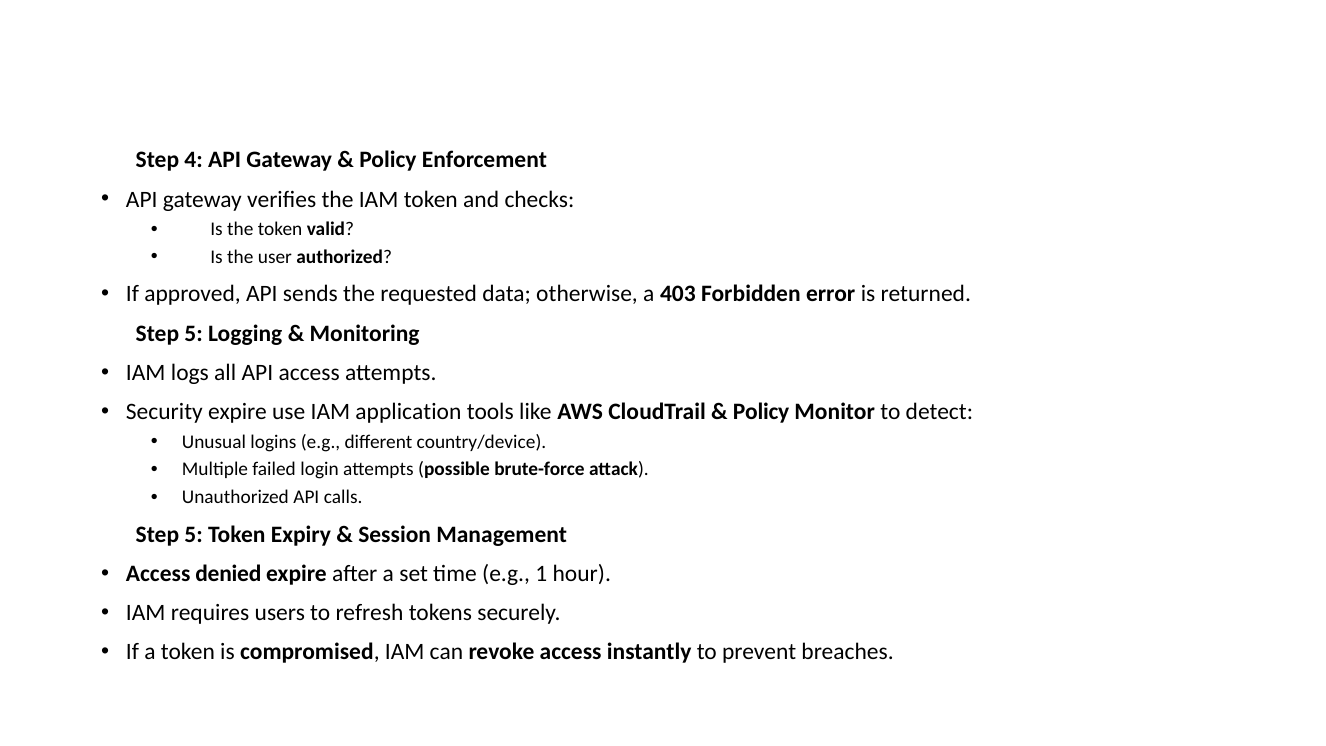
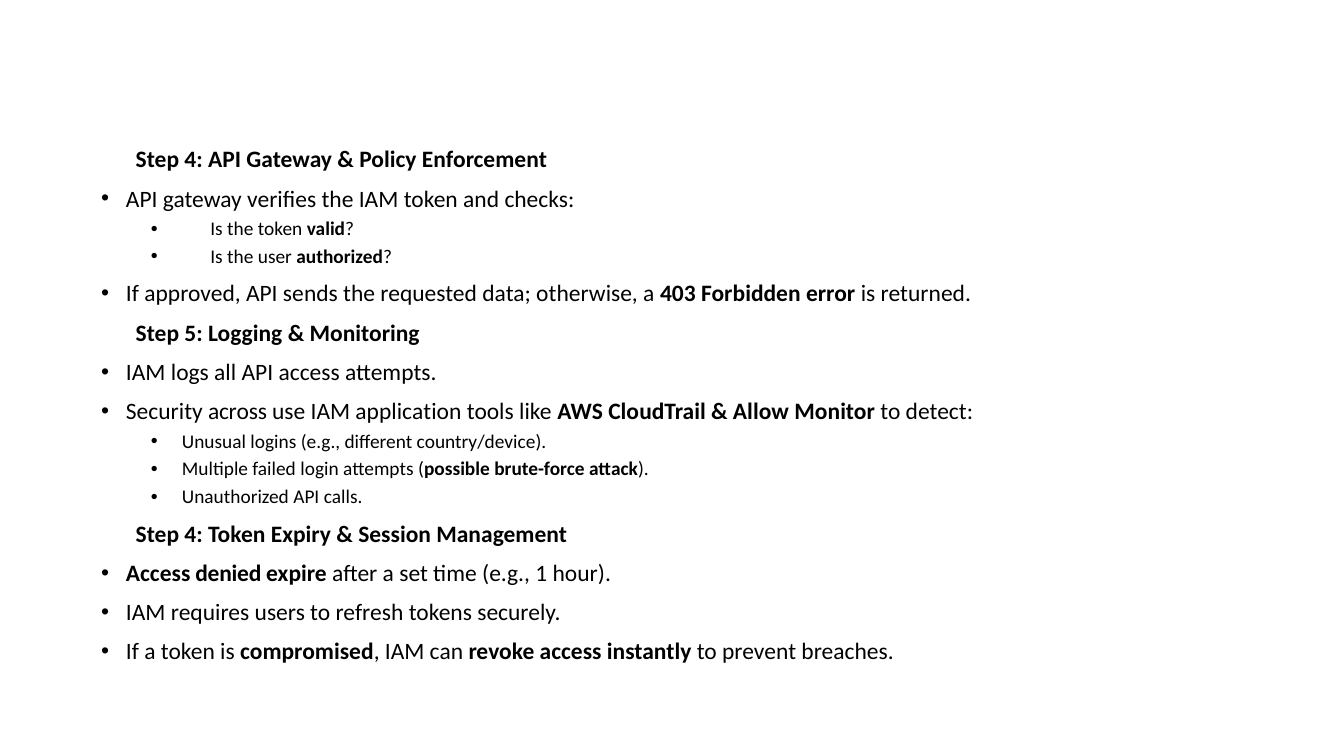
Security expire: expire -> across
Policy at (761, 412): Policy -> Allow
5 at (194, 534): 5 -> 4
